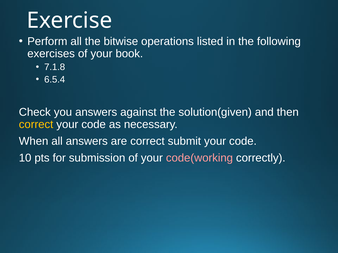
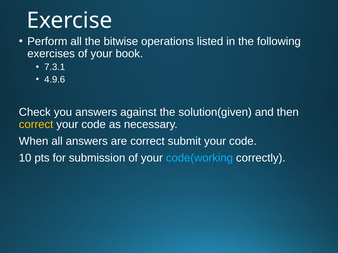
7.1.8: 7.1.8 -> 7.3.1
6.5.4: 6.5.4 -> 4.9.6
code(working colour: pink -> light blue
